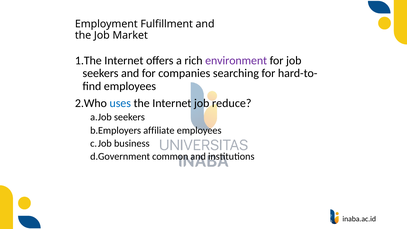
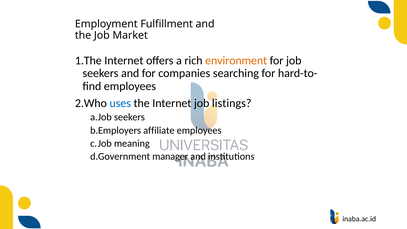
environment colour: purple -> orange
reduce: reduce -> listings
business: business -> meaning
common: common -> manager
